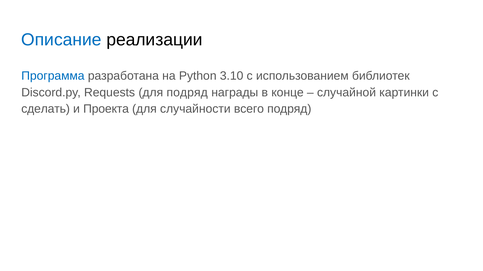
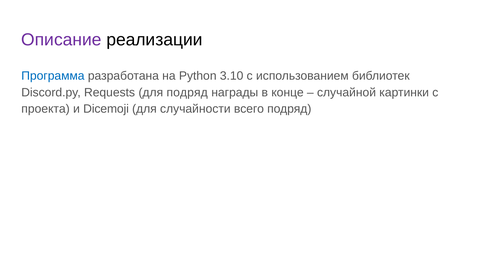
Описание colour: blue -> purple
сделать: сделать -> проекта
Проекта: Проекта -> Dicemoji
